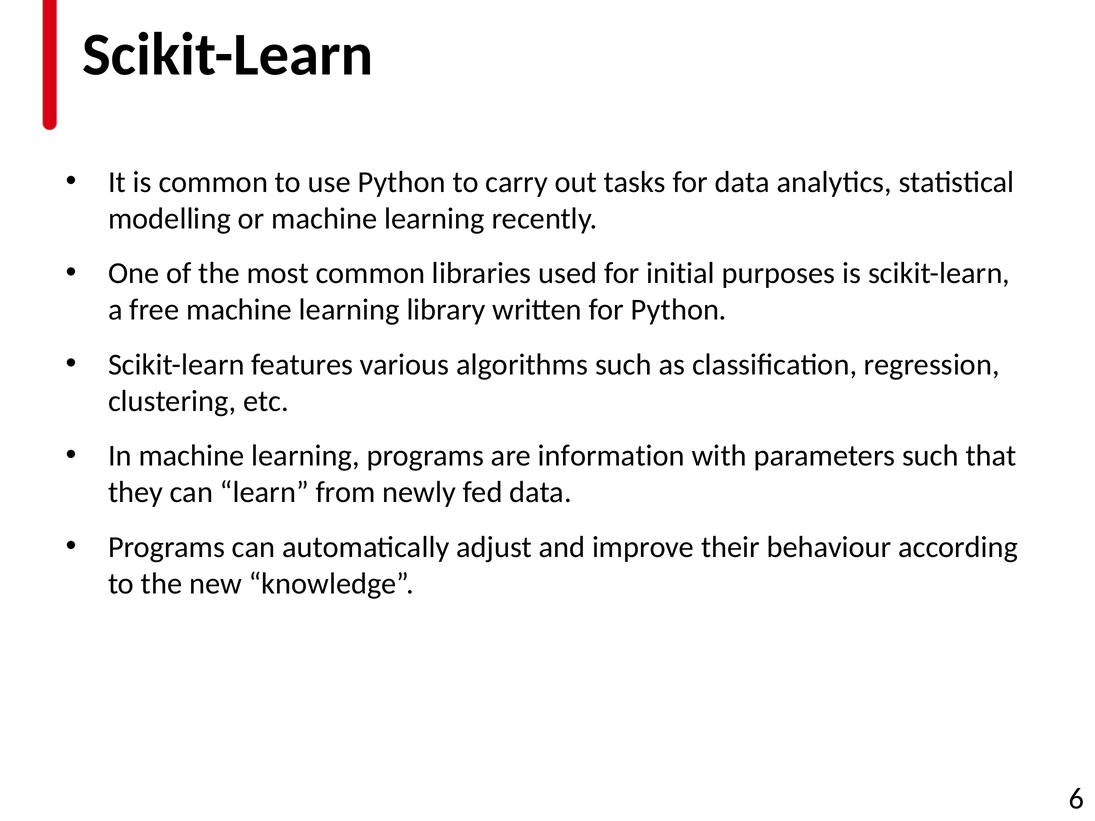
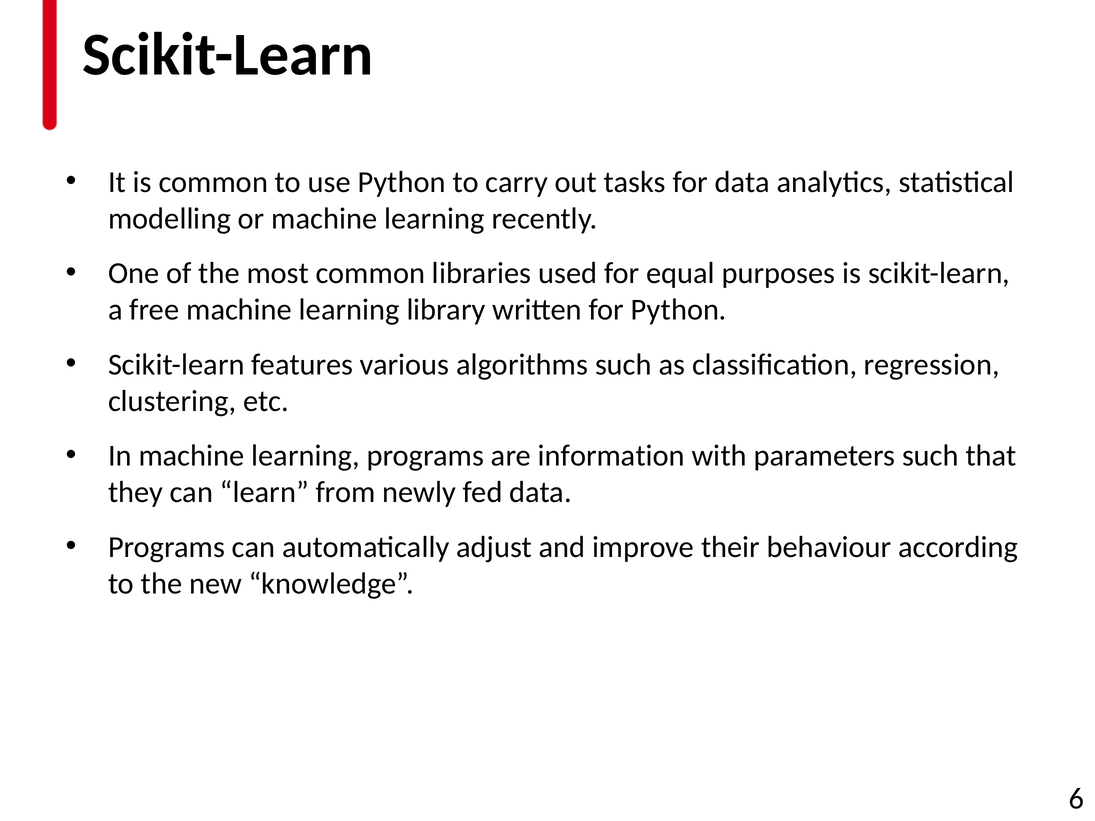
initial: initial -> equal
